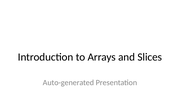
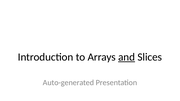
and underline: none -> present
